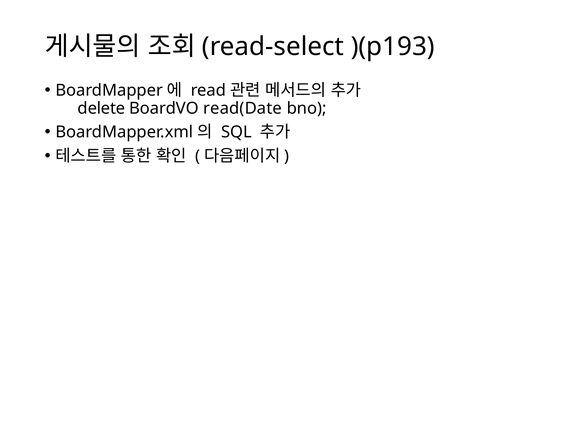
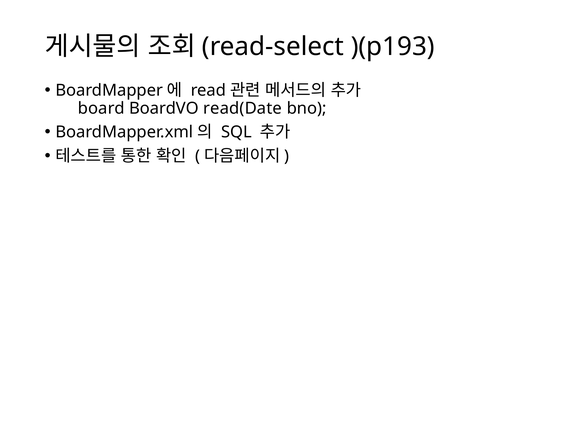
delete: delete -> board
